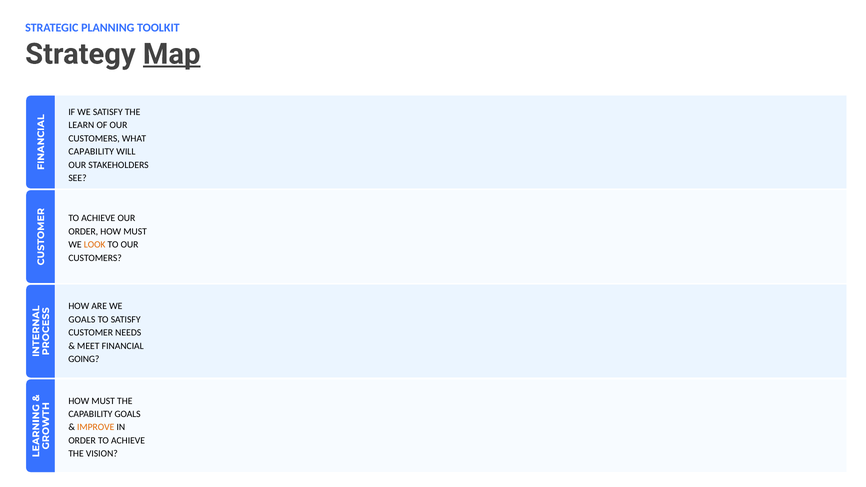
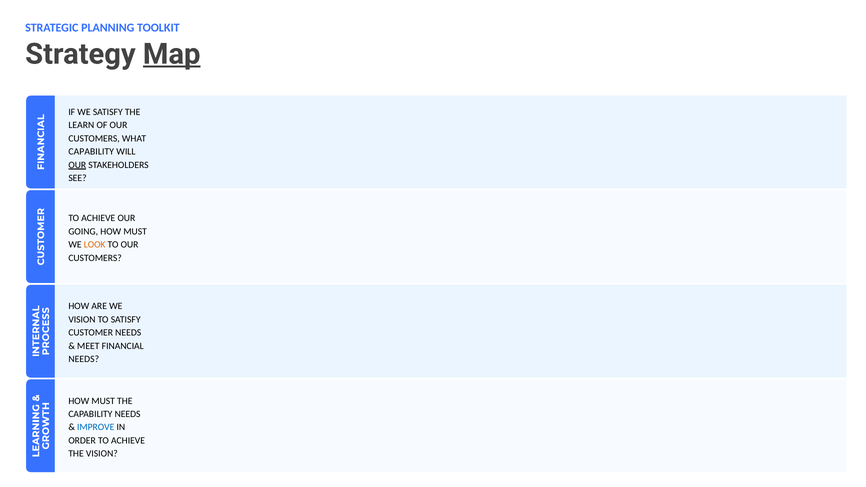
OUR at (77, 165) underline: none -> present
ORDER at (83, 232): ORDER -> GOING
GOALS at (82, 320): GOALS -> VISION
GOING at (84, 359): GOING -> NEEDS
CAPABILITY GOALS: GOALS -> NEEDS
IMPROVE colour: orange -> blue
